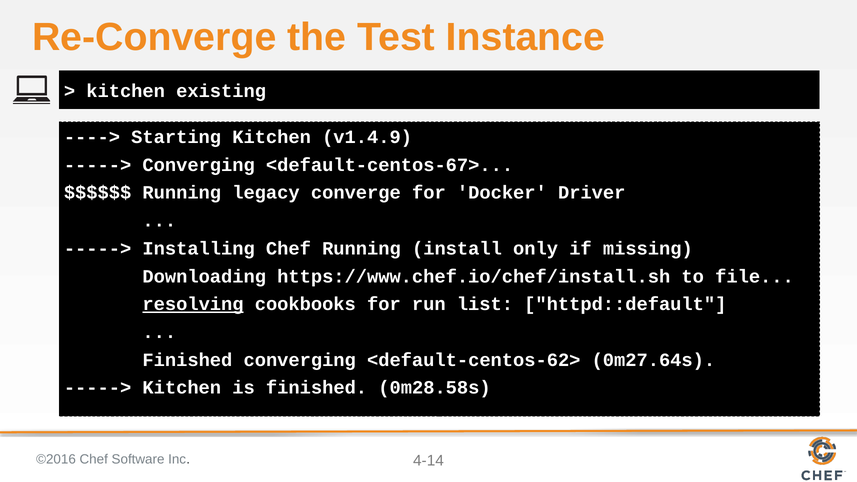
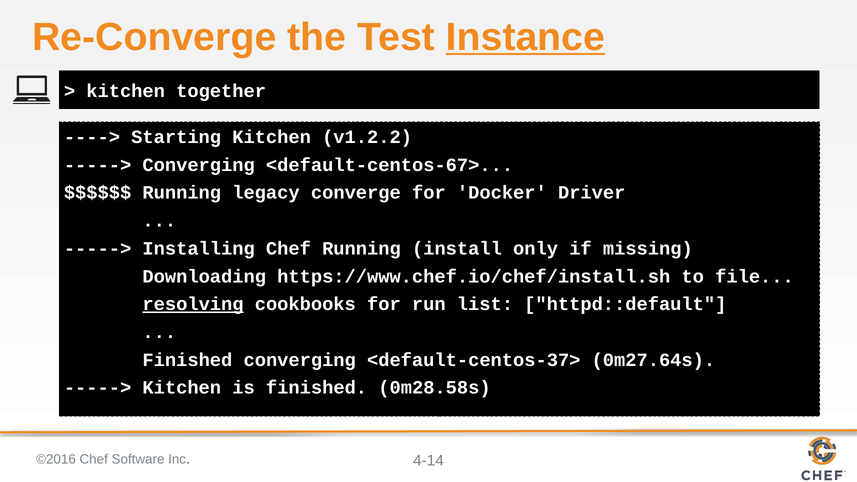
Instance underline: none -> present
existing: existing -> together
v1.4.9: v1.4.9 -> v1.2.2
<default-centos-62>: <default-centos-62> -> <default-centos-37>
